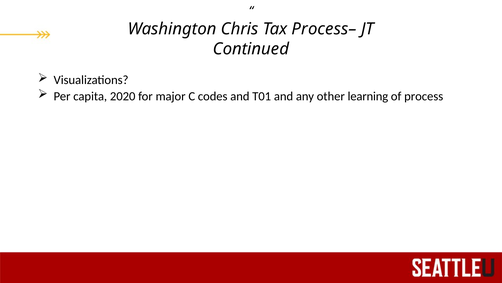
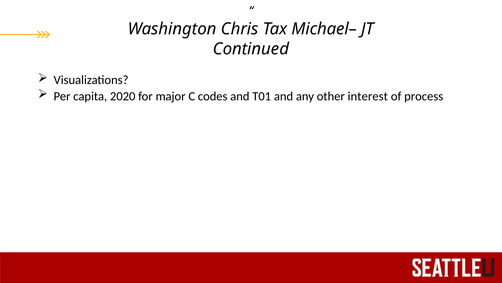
Process–: Process– -> Michael–
learning: learning -> interest
